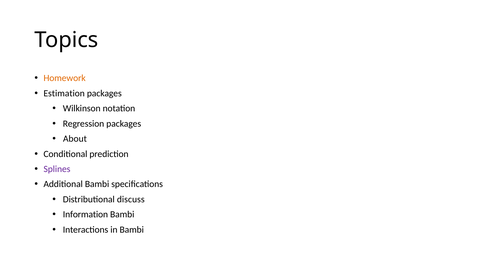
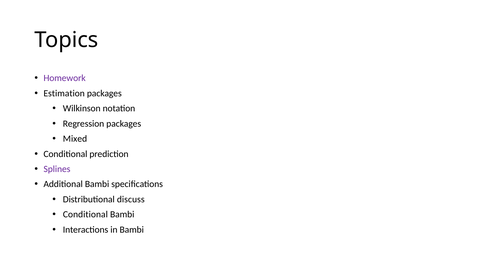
Homework colour: orange -> purple
About: About -> Mixed
Information at (85, 215): Information -> Conditional
